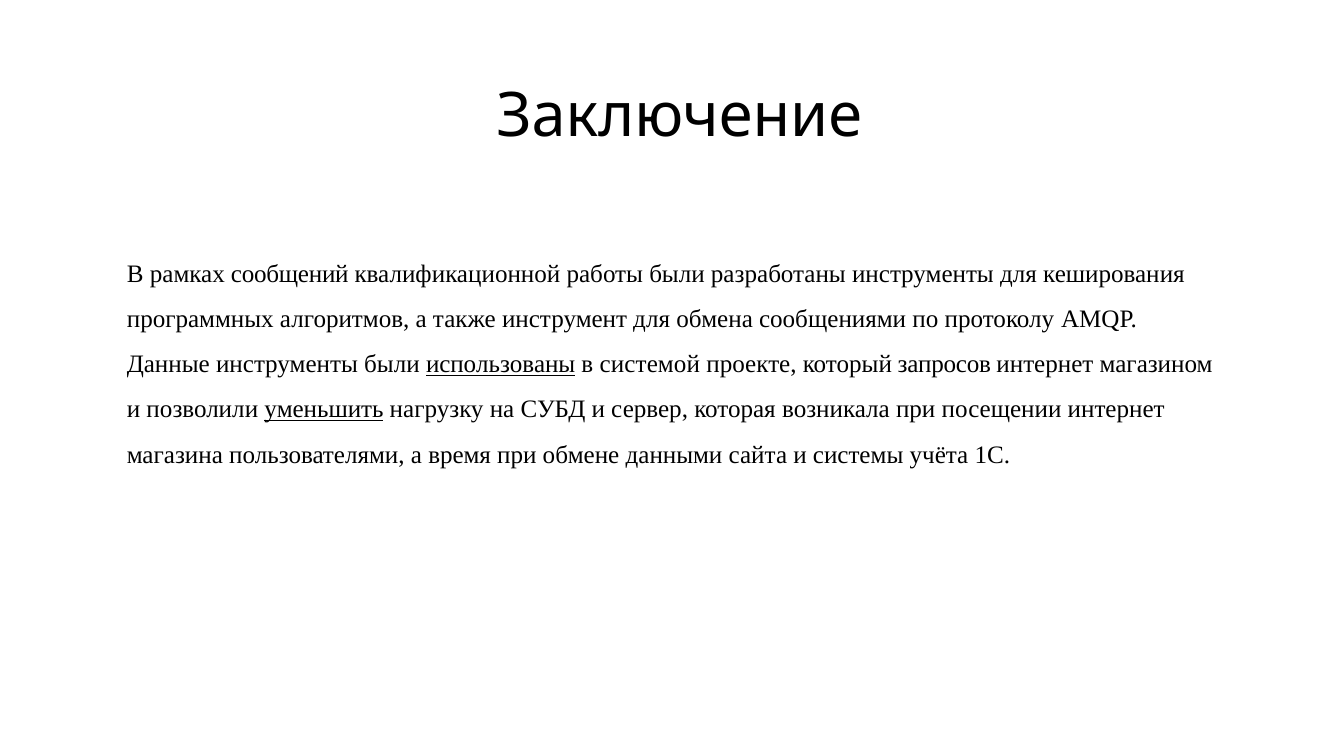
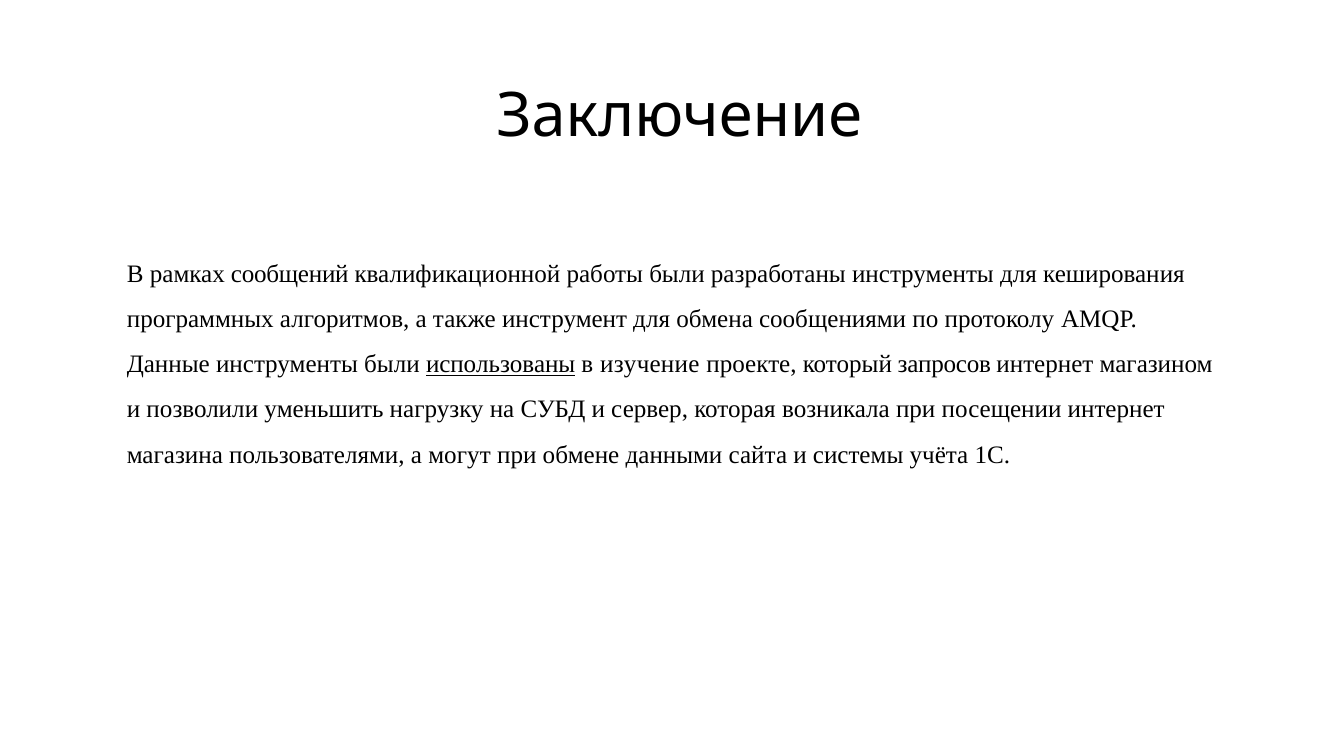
системой: системой -> изучение
уменьшить underline: present -> none
время: время -> могут
